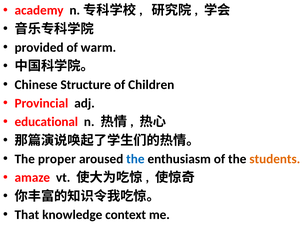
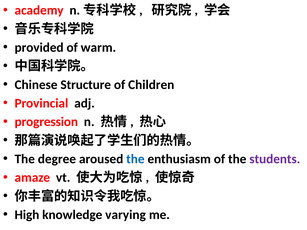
educational: educational -> progression
proper: proper -> degree
students colour: orange -> purple
That: That -> High
context: context -> varying
